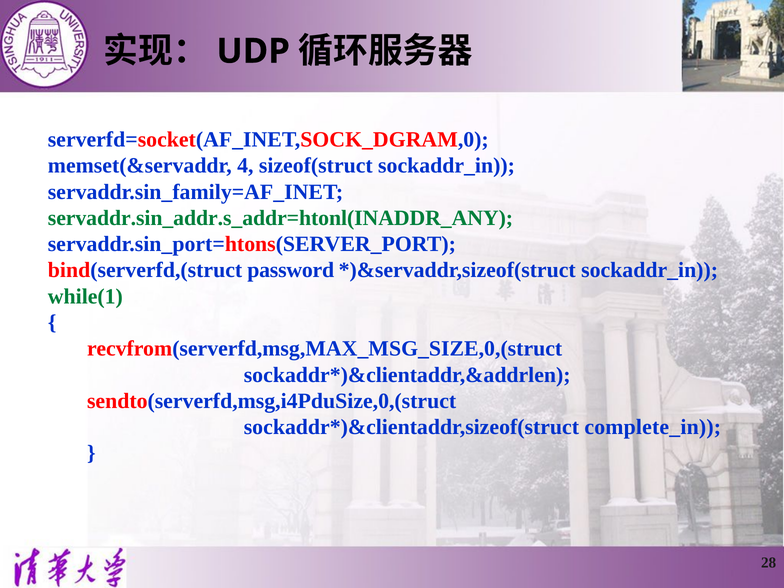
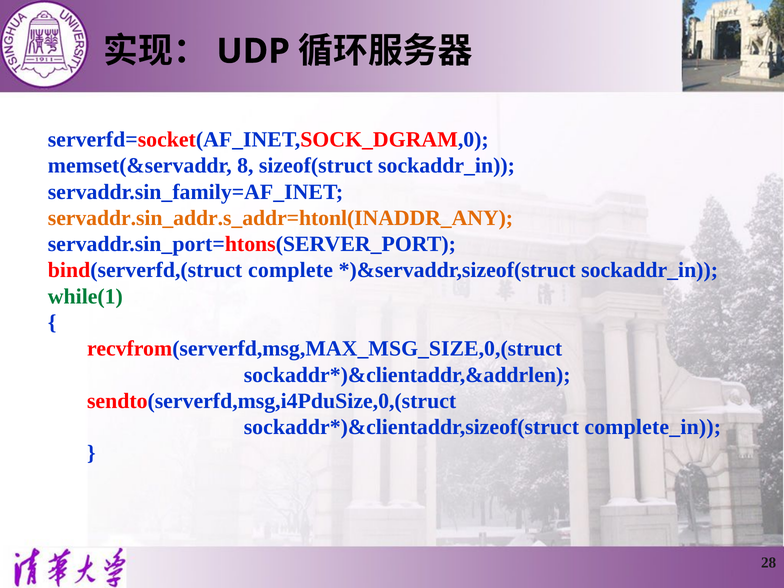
4: 4 -> 8
servaddr.sin_addr.s_addr=htonl(INADDR_ANY colour: green -> orange
password: password -> complete
